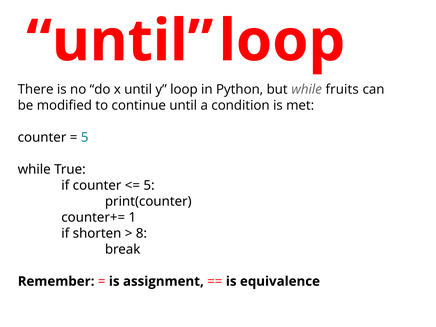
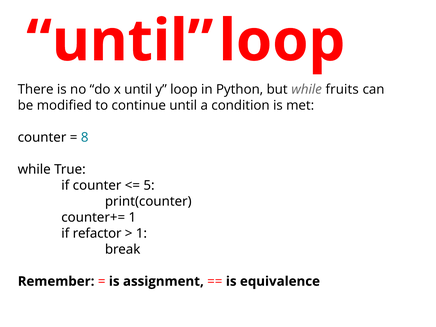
5 at (85, 138): 5 -> 8
shorten: shorten -> refactor
8 at (141, 233): 8 -> 1
